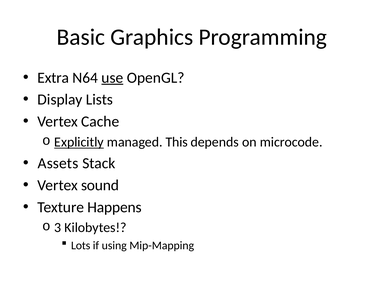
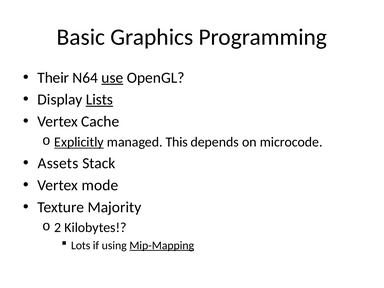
Extra: Extra -> Their
Lists underline: none -> present
sound: sound -> mode
Happens: Happens -> Majority
3: 3 -> 2
Mip-Mapping underline: none -> present
